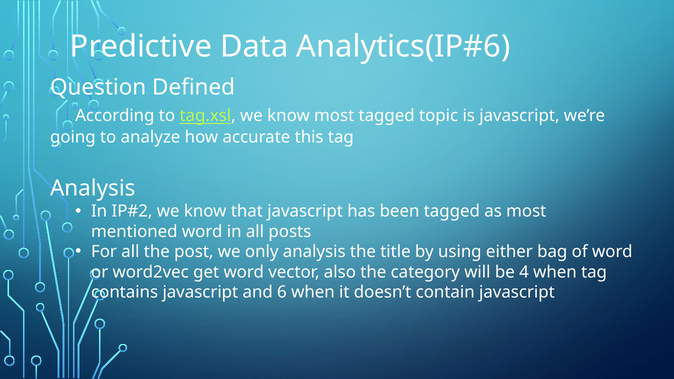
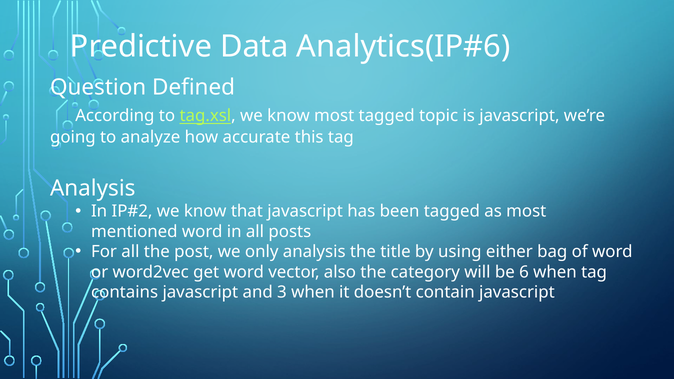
4: 4 -> 6
6: 6 -> 3
